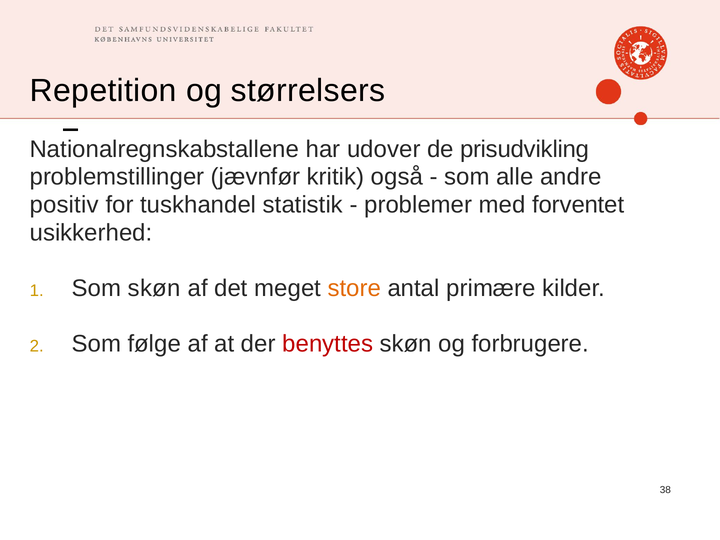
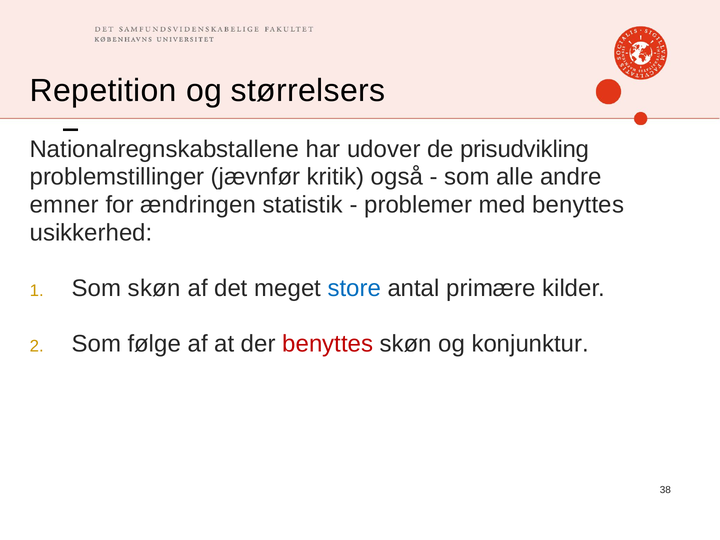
positiv: positiv -> emner
tuskhandel: tuskhandel -> ændringen
med forventet: forventet -> benyttes
store colour: orange -> blue
forbrugere: forbrugere -> konjunktur
